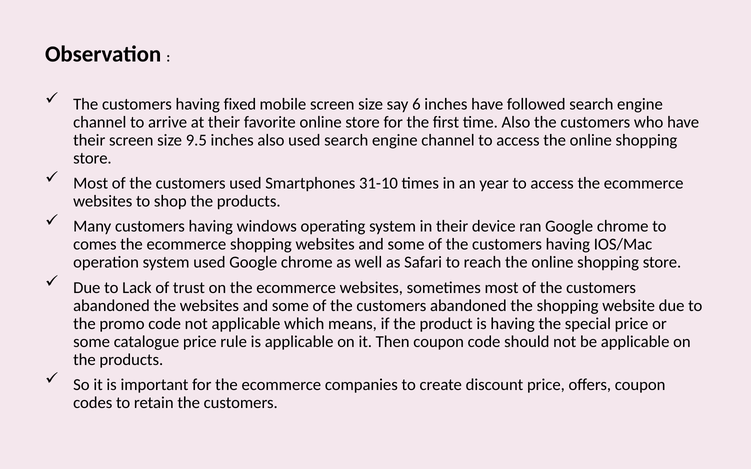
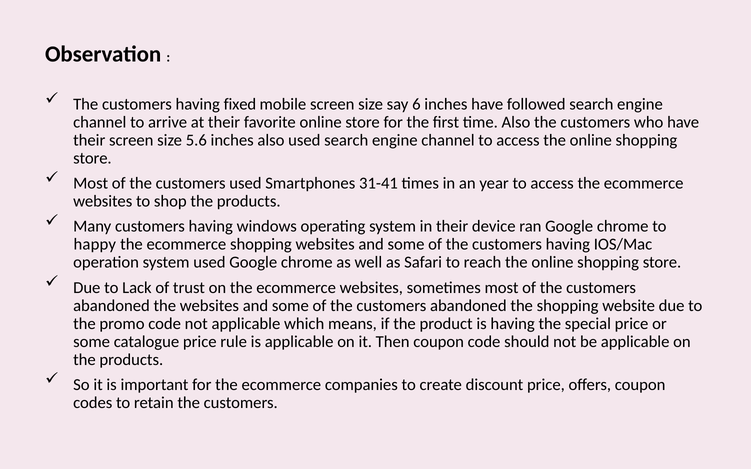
9.5: 9.5 -> 5.6
31-10: 31-10 -> 31-41
comes: comes -> happy
